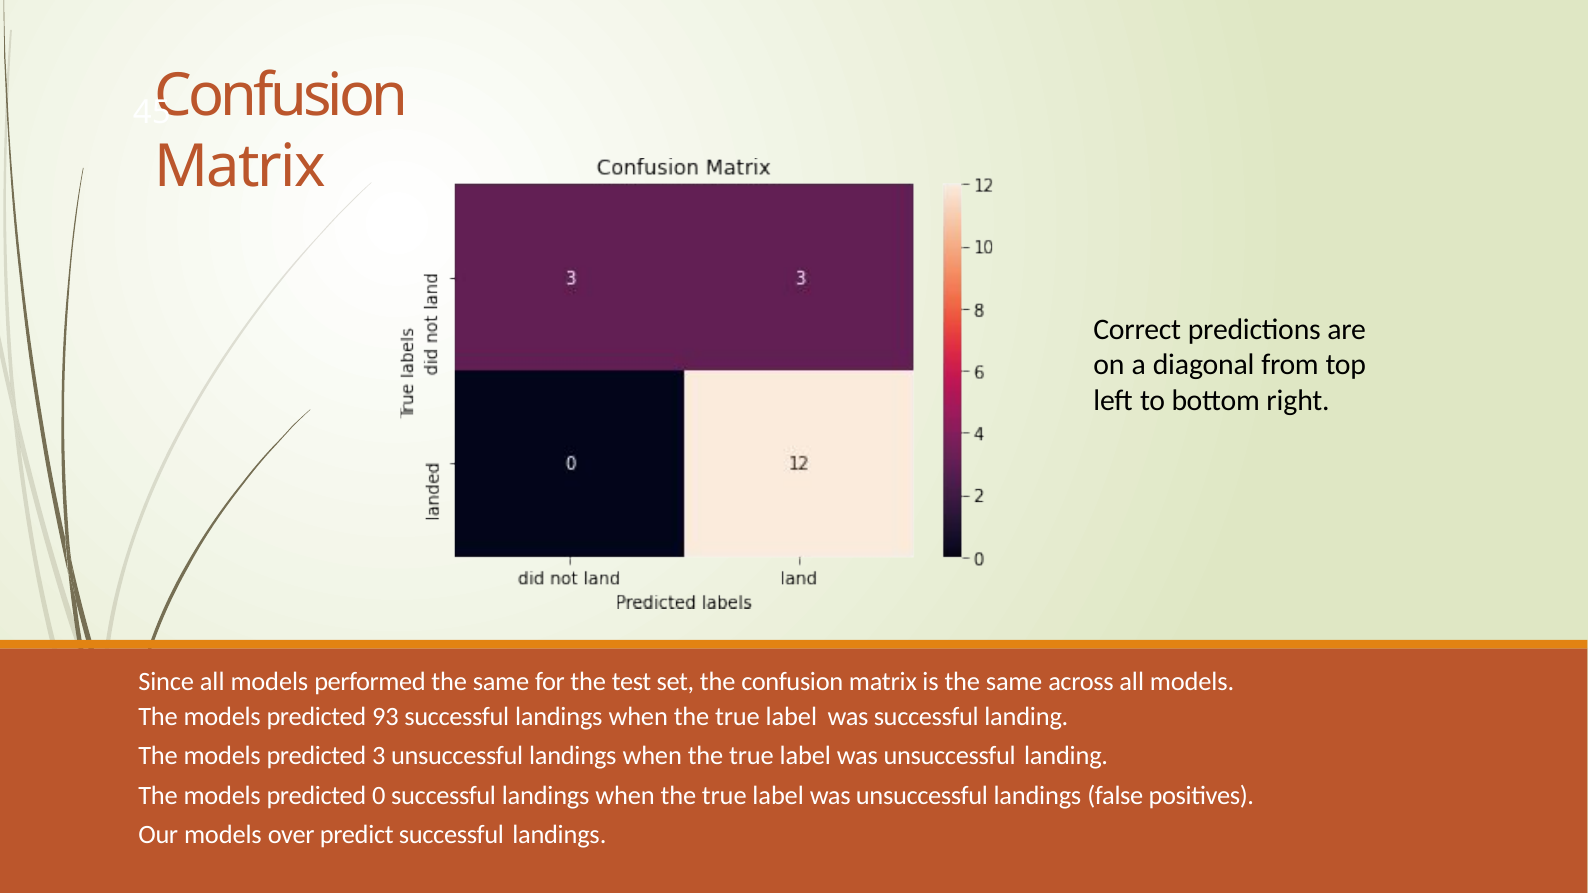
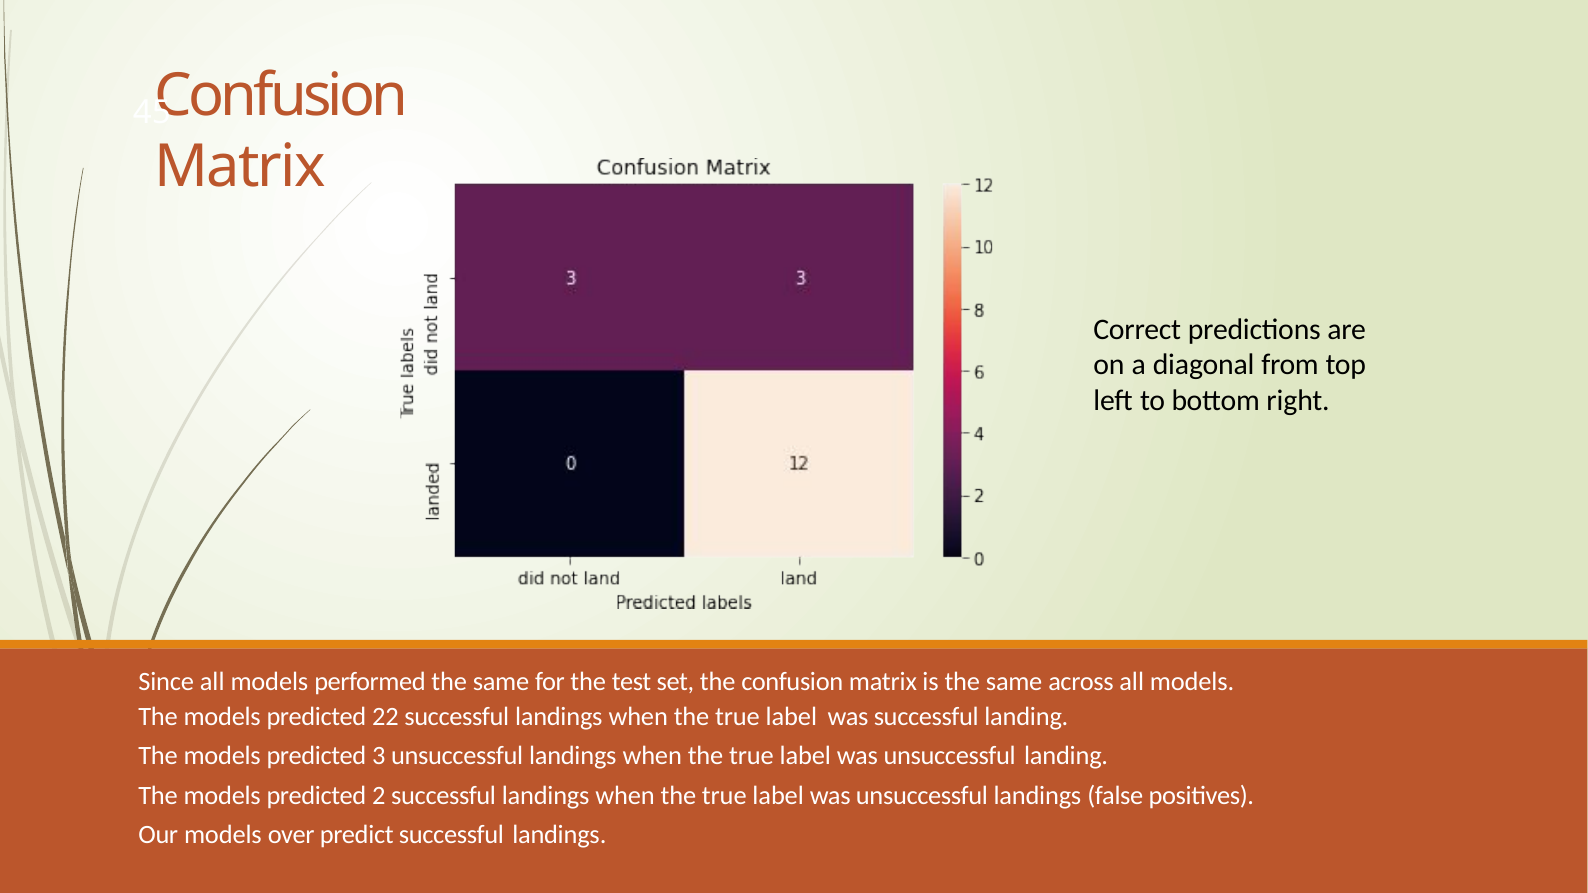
93: 93 -> 22
0: 0 -> 2
